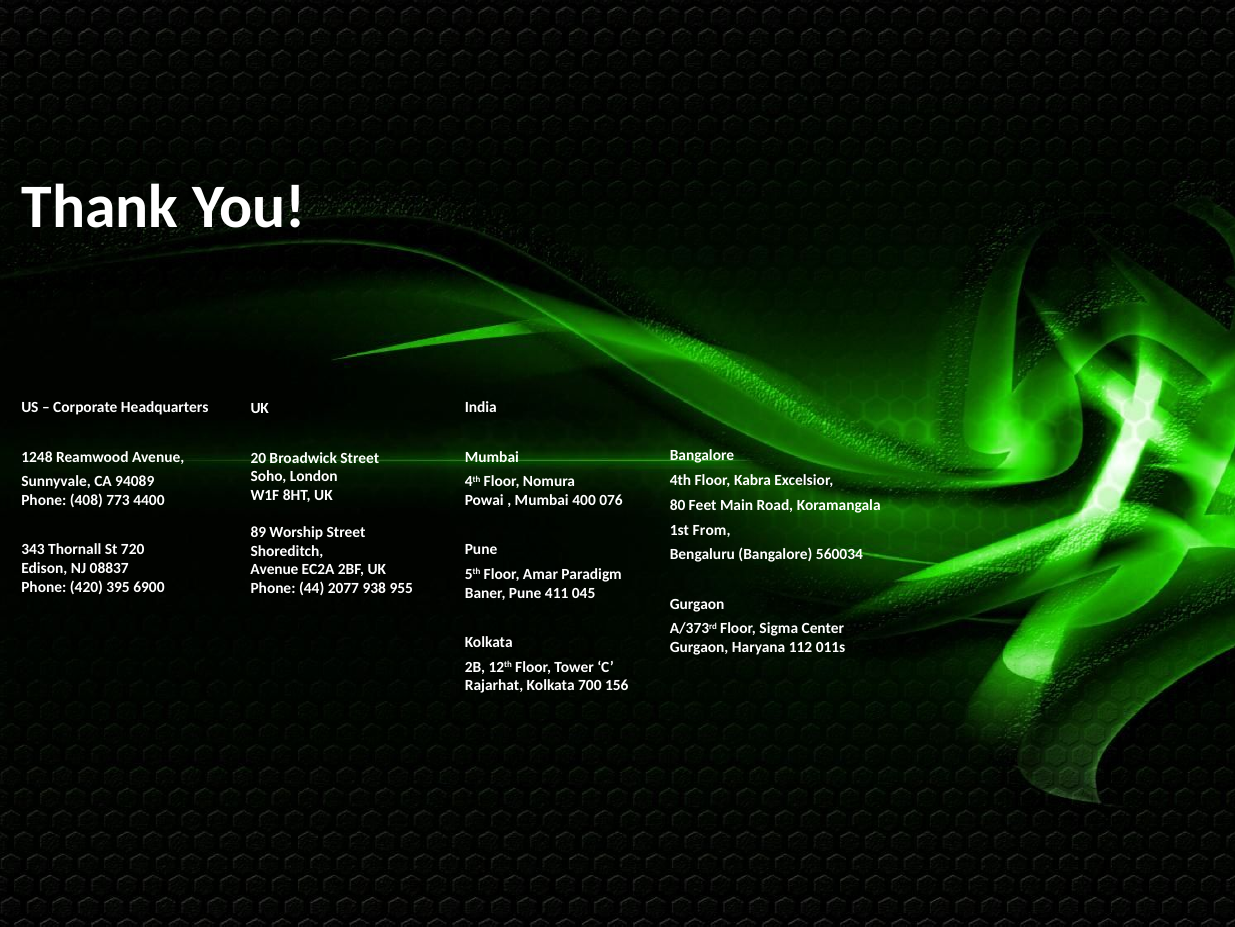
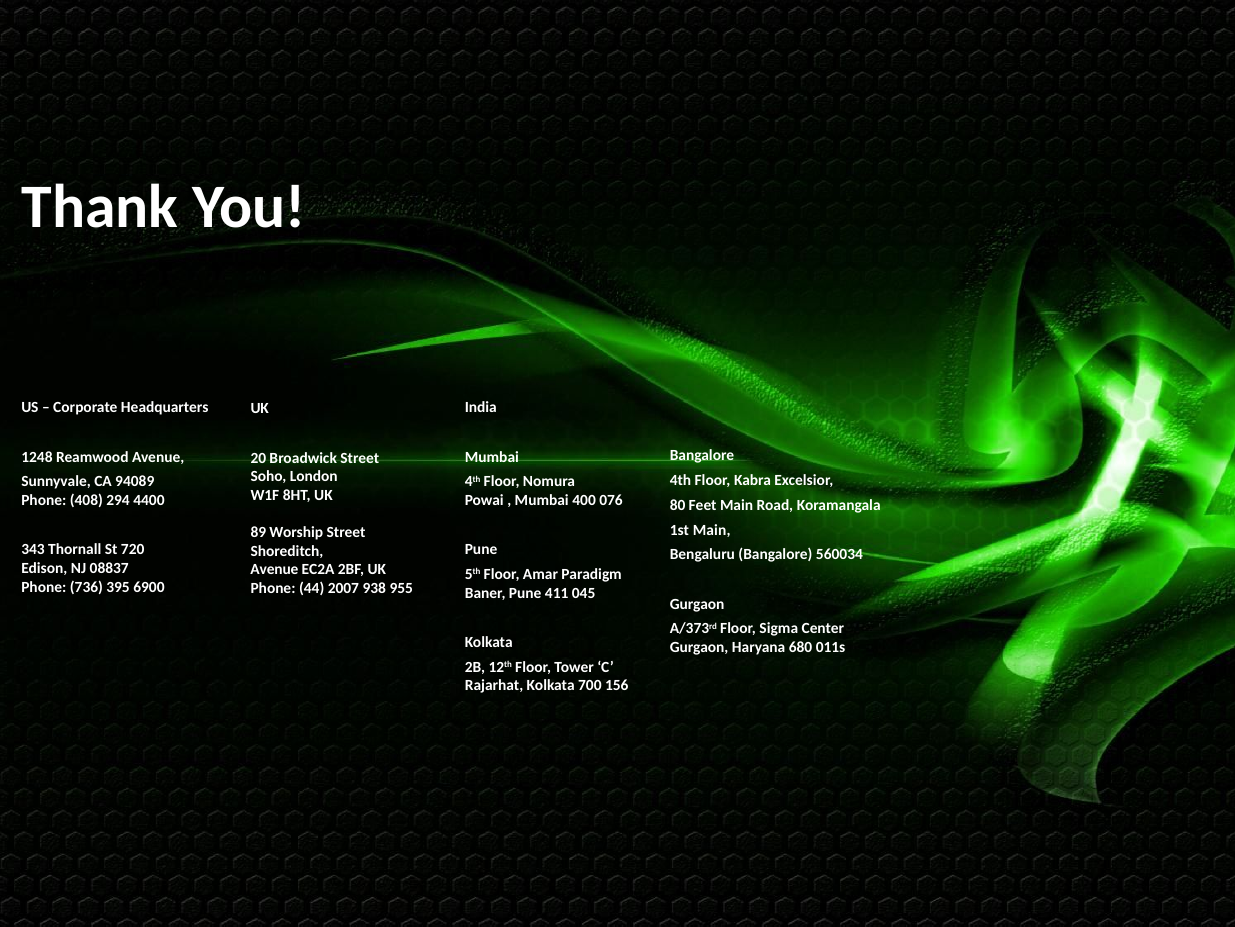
773: 773 -> 294
1st From: From -> Main
420: 420 -> 736
2077: 2077 -> 2007
112: 112 -> 680
